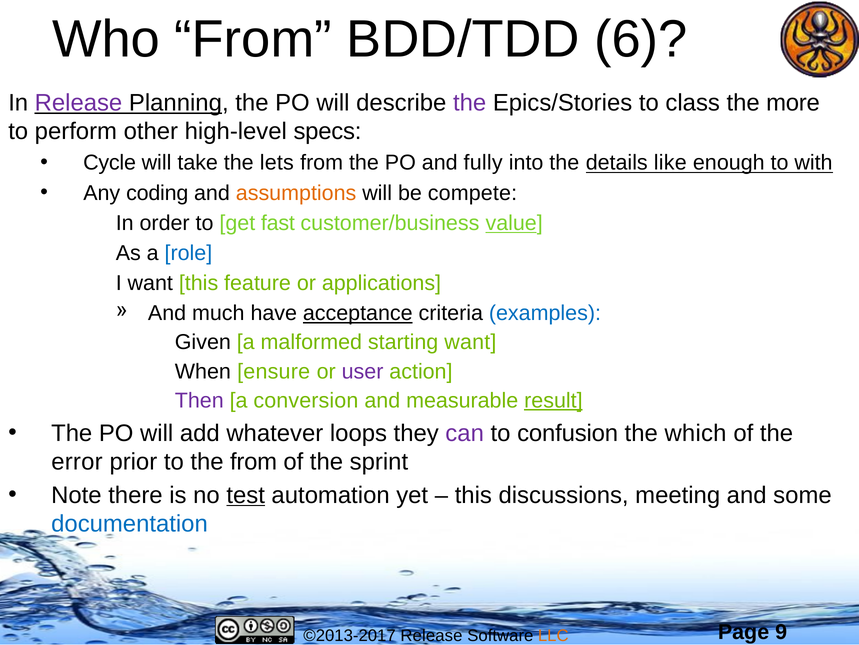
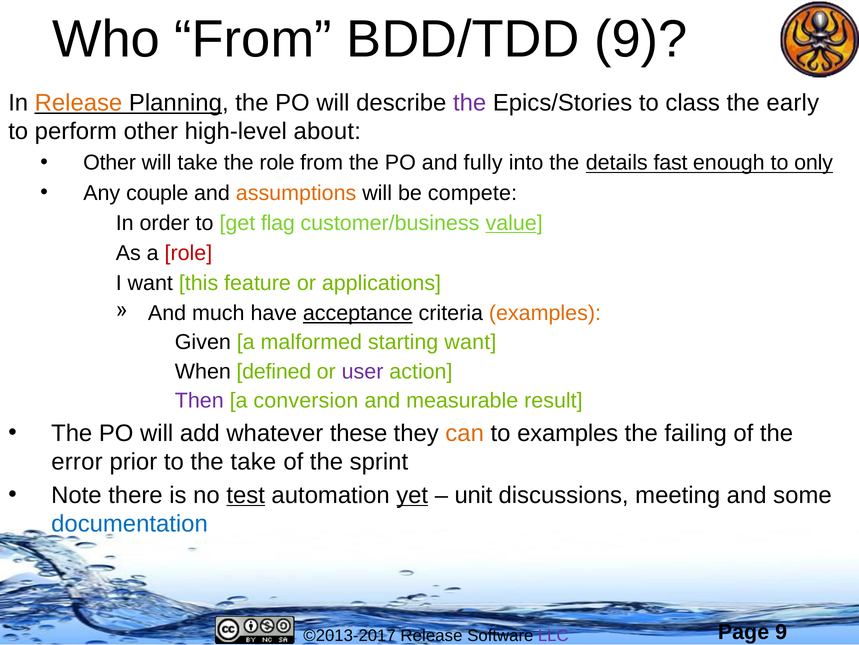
BDD/TDD 6: 6 -> 9
Release at (78, 103) colour: purple -> orange
more: more -> early
specs: specs -> about
Cycle at (110, 163): Cycle -> Other
the lets: lets -> role
like: like -> fast
with: with -> only
coding: coding -> couple
fast: fast -> flag
role at (188, 253) colour: blue -> red
examples at (545, 313) colour: blue -> orange
ensure: ensure -> defined
result underline: present -> none
loops: loops -> these
can colour: purple -> orange
to confusion: confusion -> examples
which: which -> failing
the from: from -> take
yet underline: none -> present
this at (473, 495): this -> unit
LLC colour: orange -> purple
